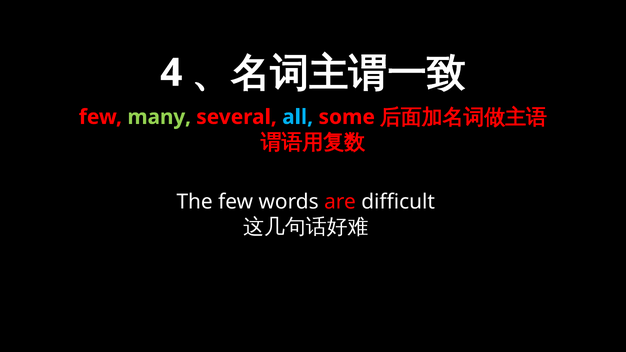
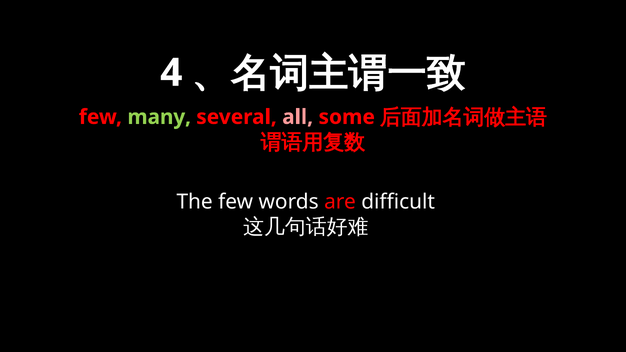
all colour: light blue -> pink
